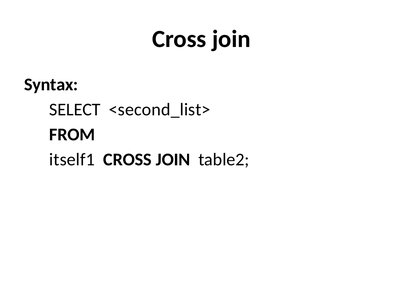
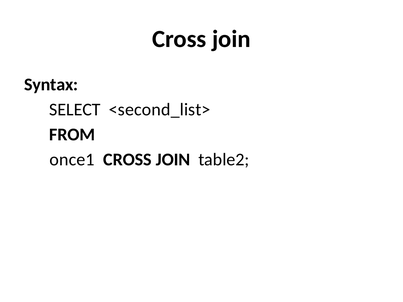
itself1: itself1 -> once1
